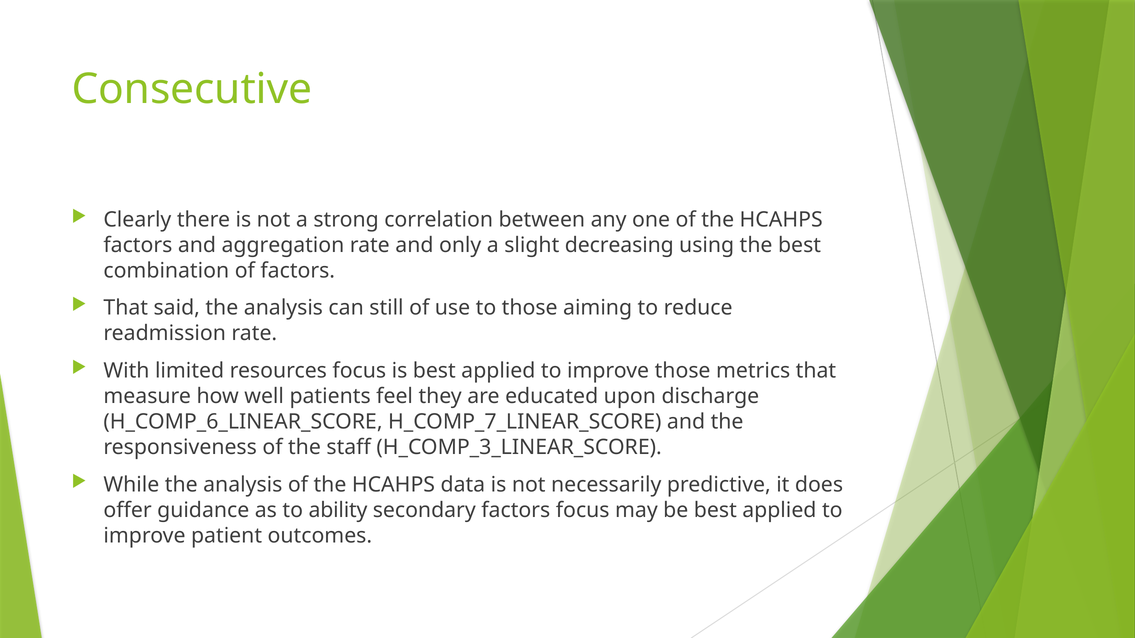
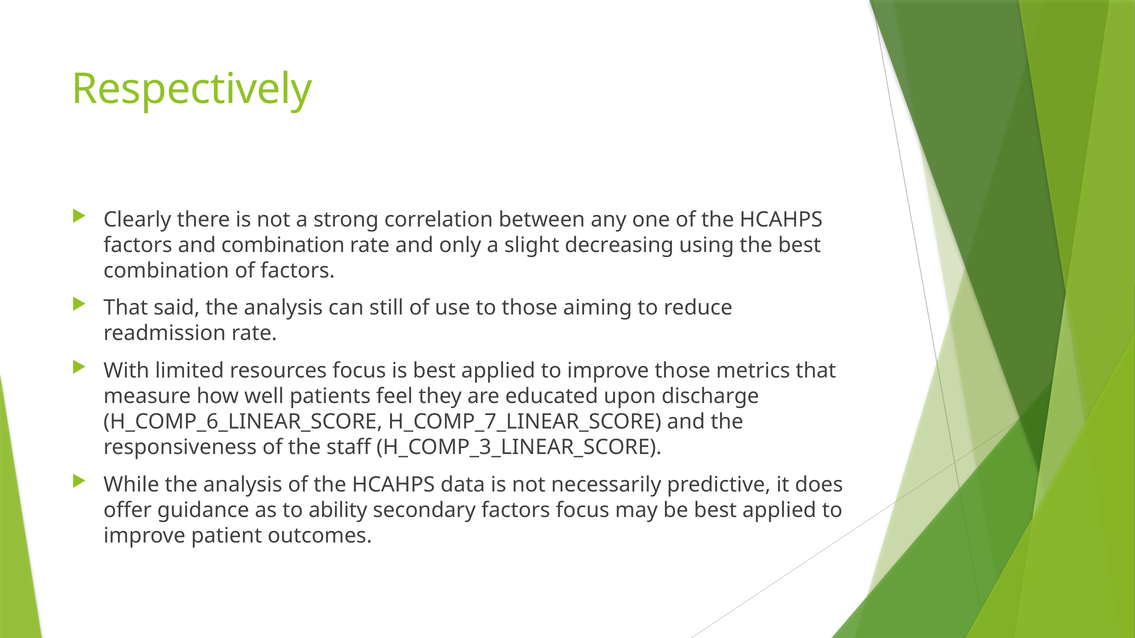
Consecutive: Consecutive -> Respectively
and aggregation: aggregation -> combination
